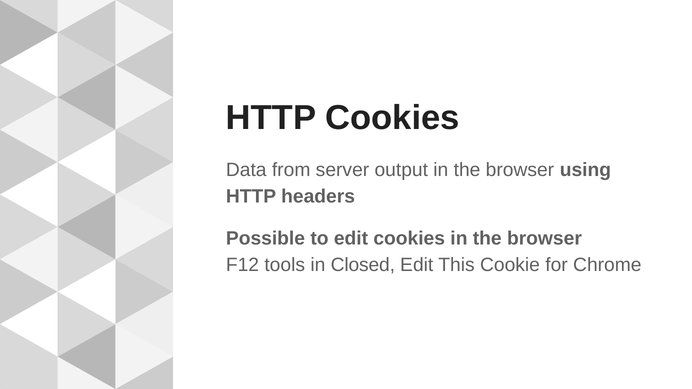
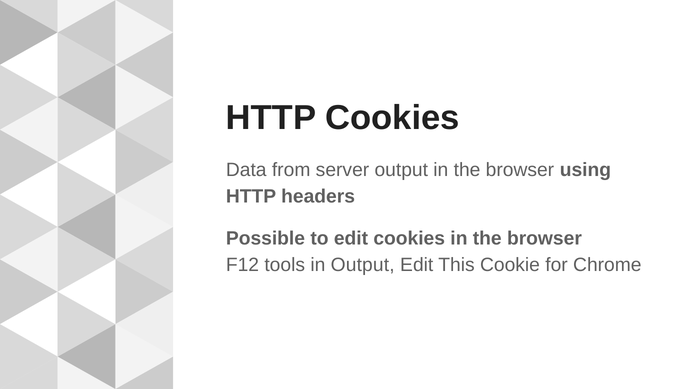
in Closed: Closed -> Output
